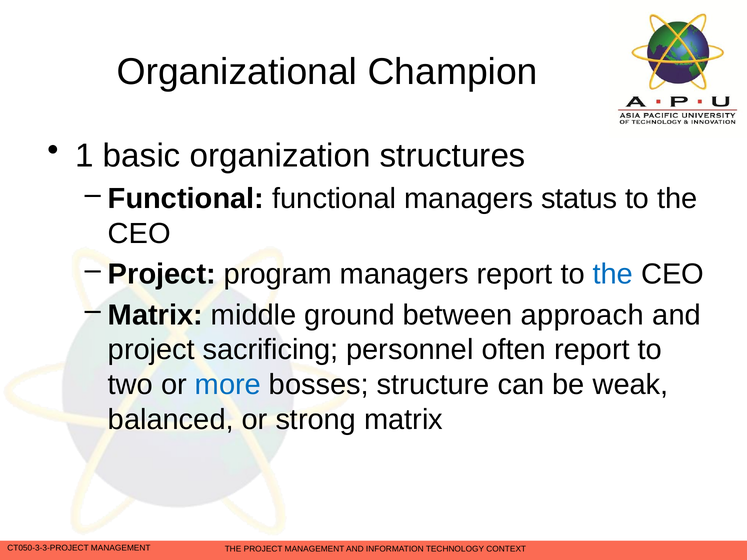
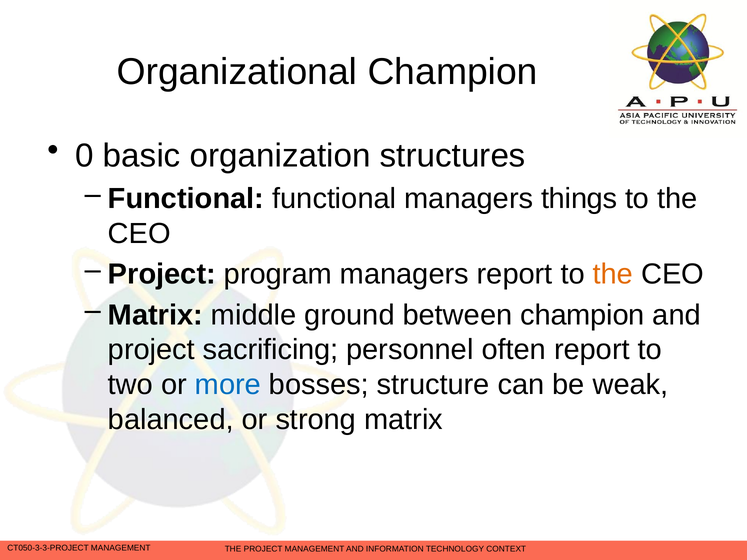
1: 1 -> 0
status: status -> things
the at (613, 274) colour: blue -> orange
between approach: approach -> champion
